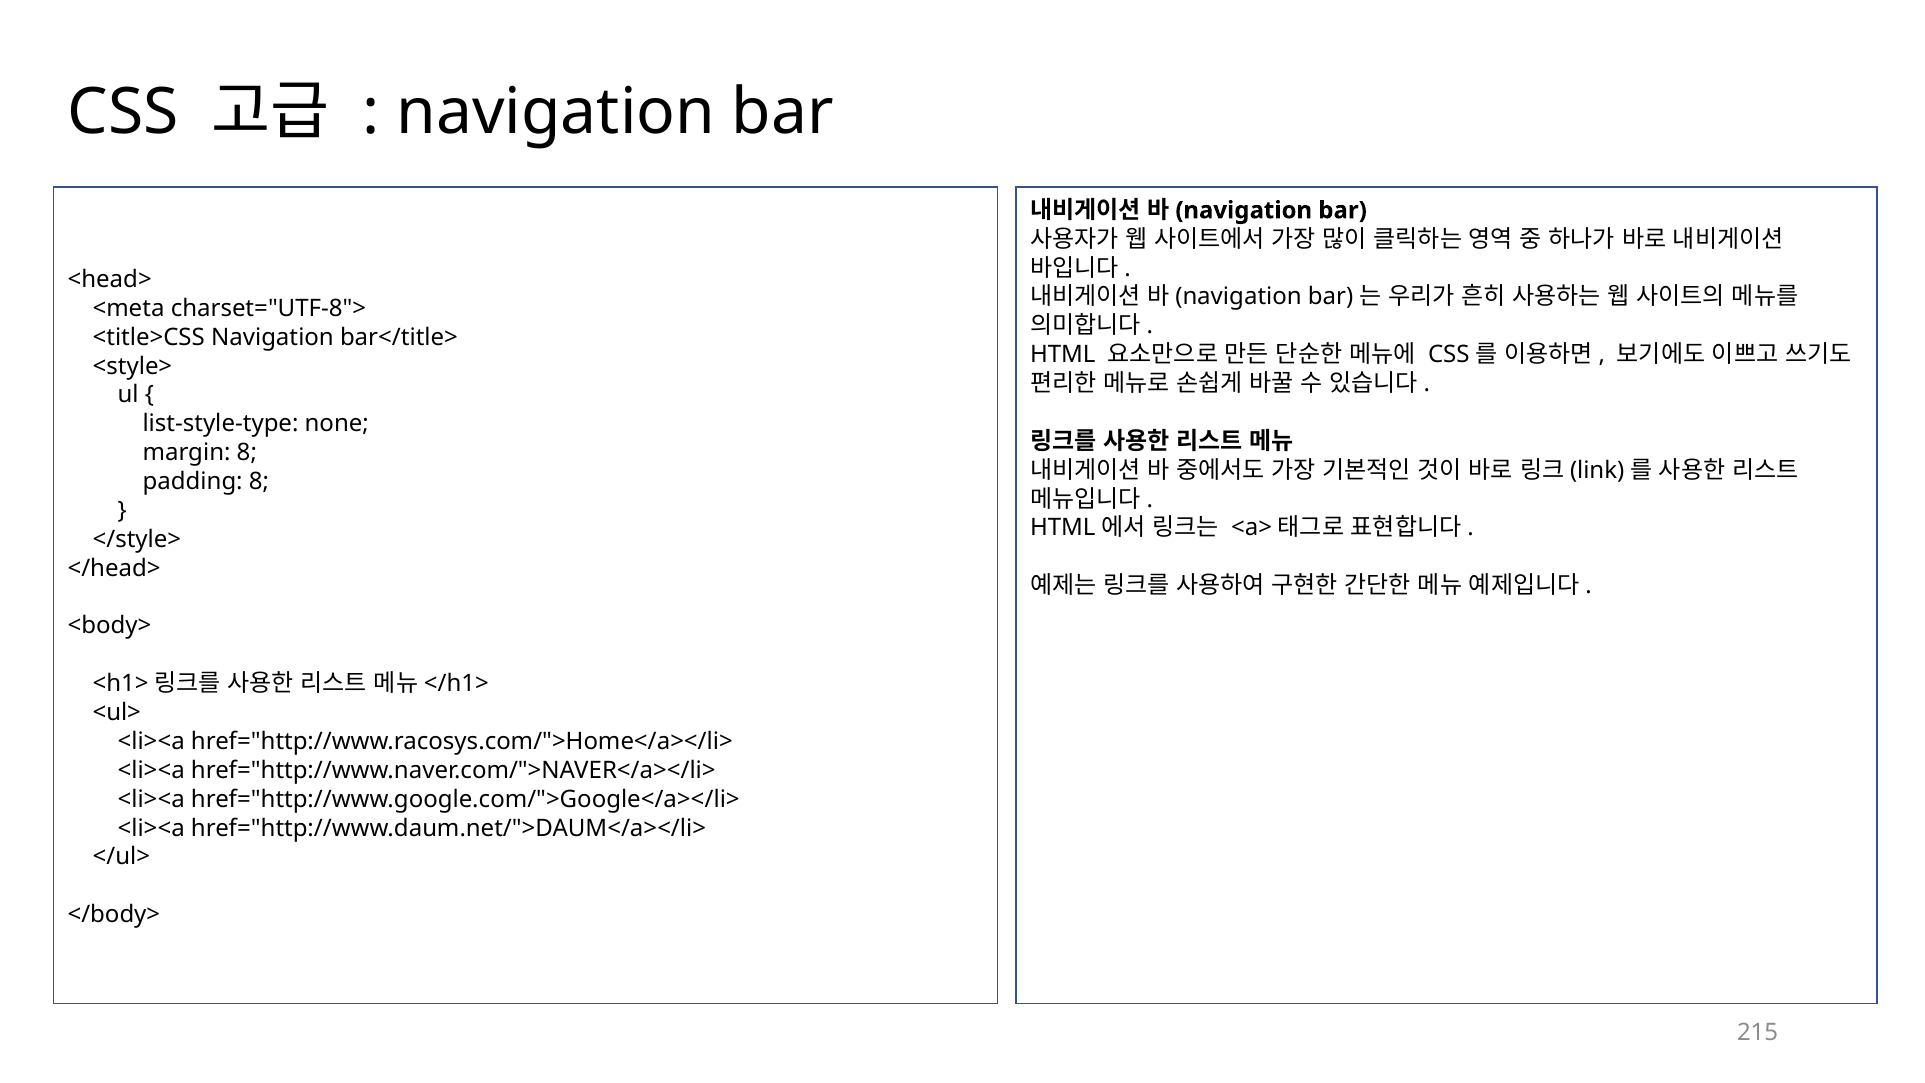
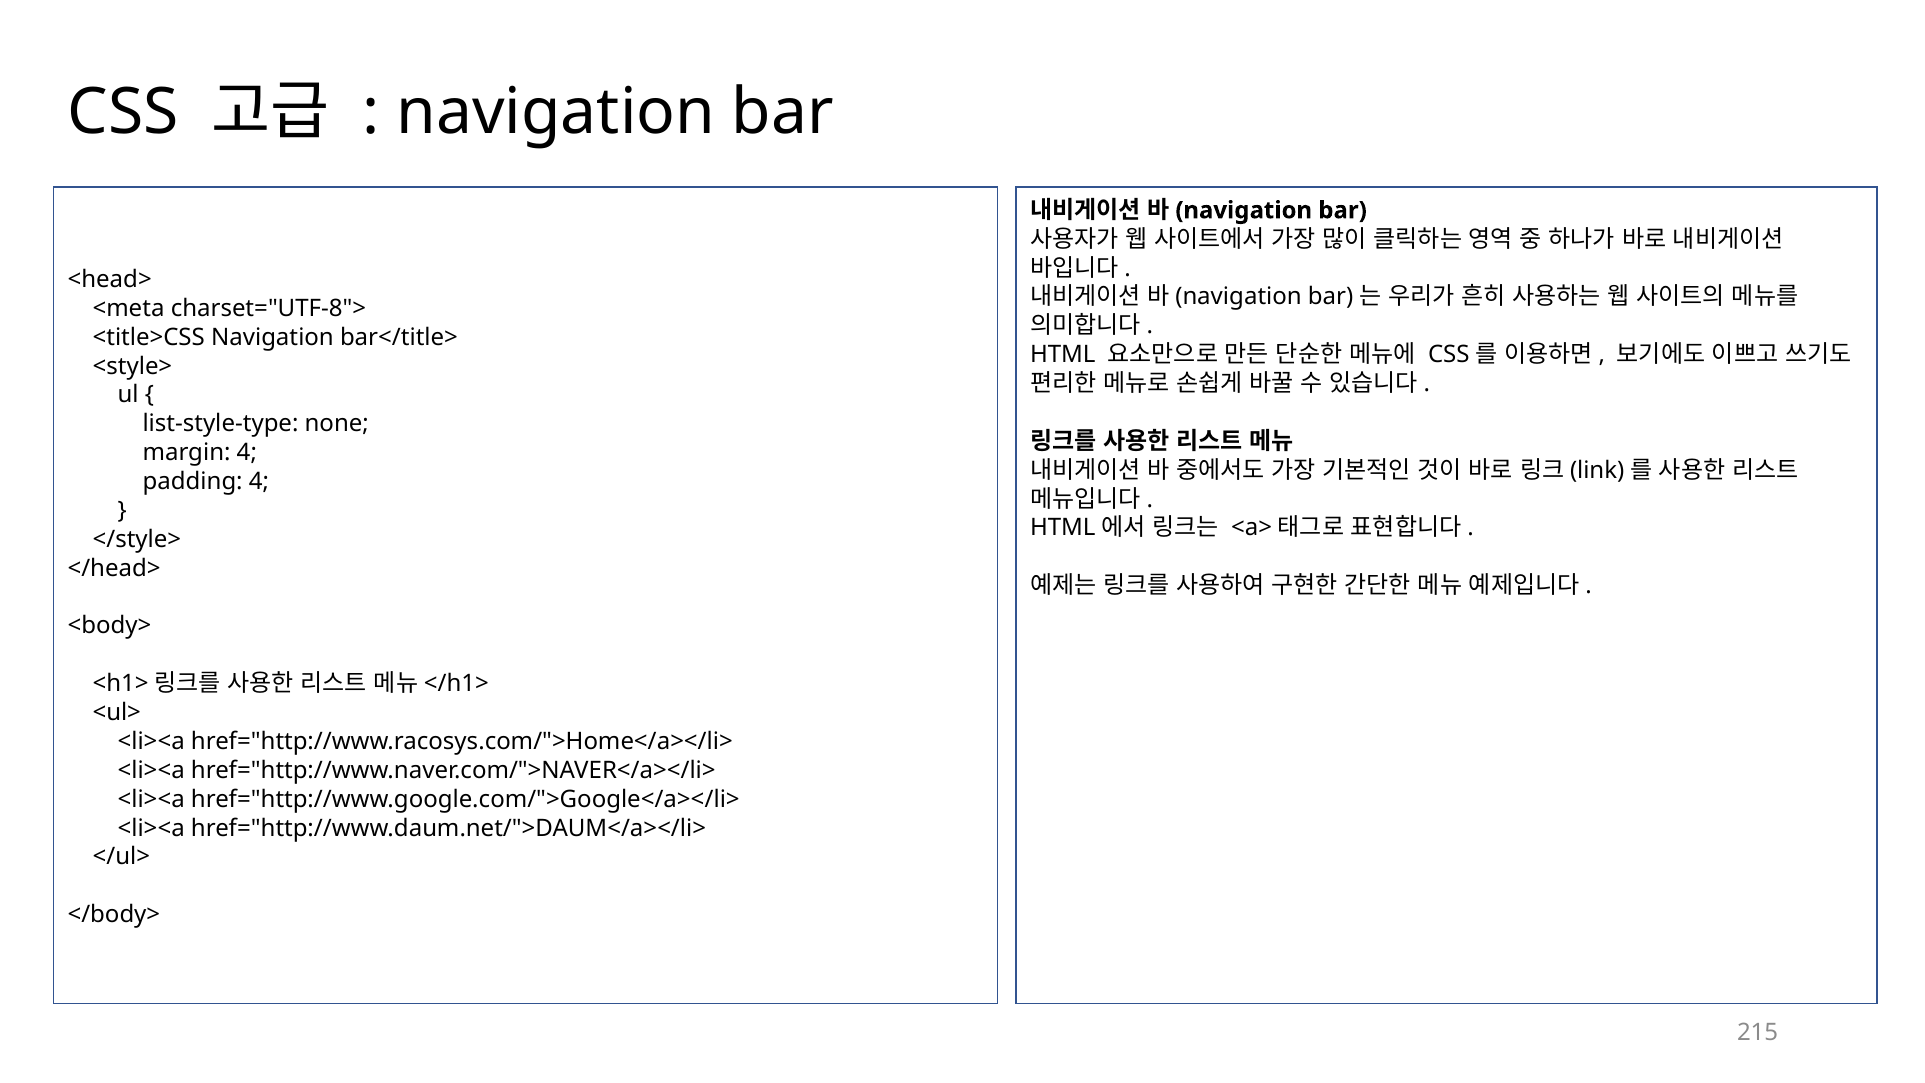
margin 8: 8 -> 4
padding 8: 8 -> 4
